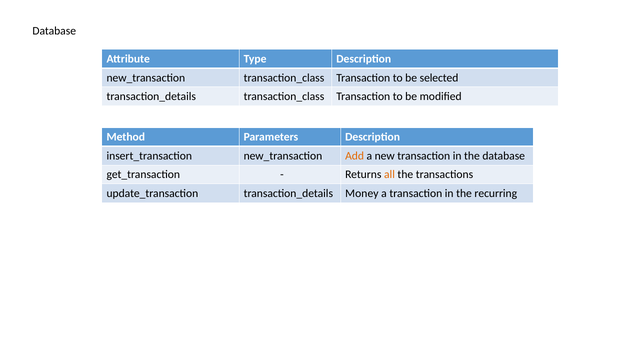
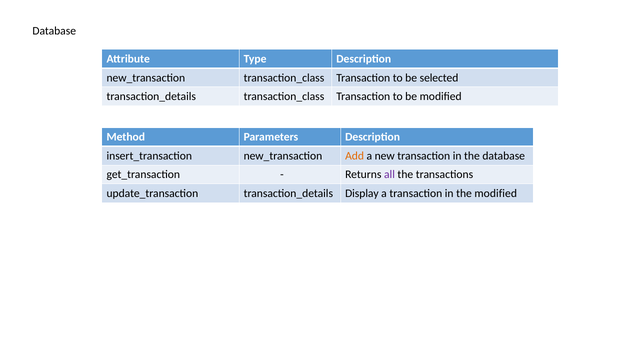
all colour: orange -> purple
Money: Money -> Display
the recurring: recurring -> modified
